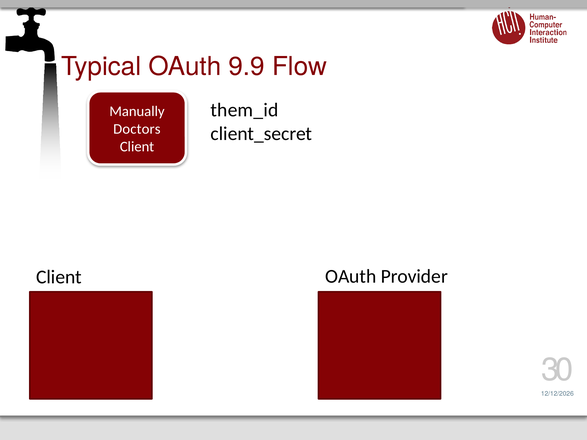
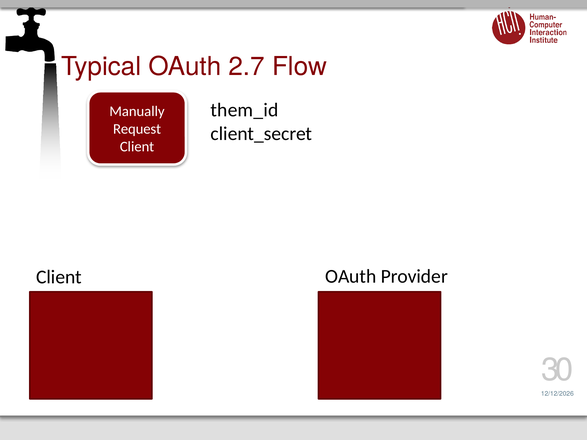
9.9: 9.9 -> 2.7
Doctors: Doctors -> Request
